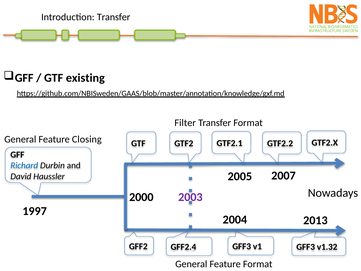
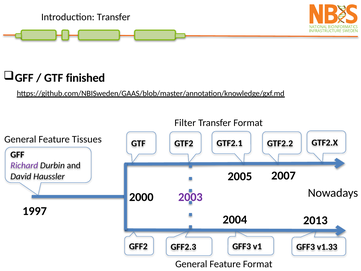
existing: existing -> finished
Closing: Closing -> Tissues
Richard colour: blue -> purple
GFF2.4: GFF2.4 -> GFF2.3
v1.32: v1.32 -> v1.33
